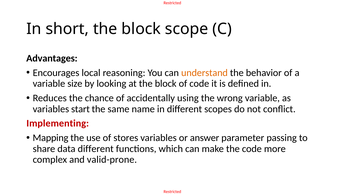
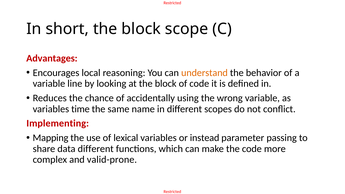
Advantages colour: black -> red
size: size -> line
start: start -> time
stores: stores -> lexical
answer: answer -> instead
